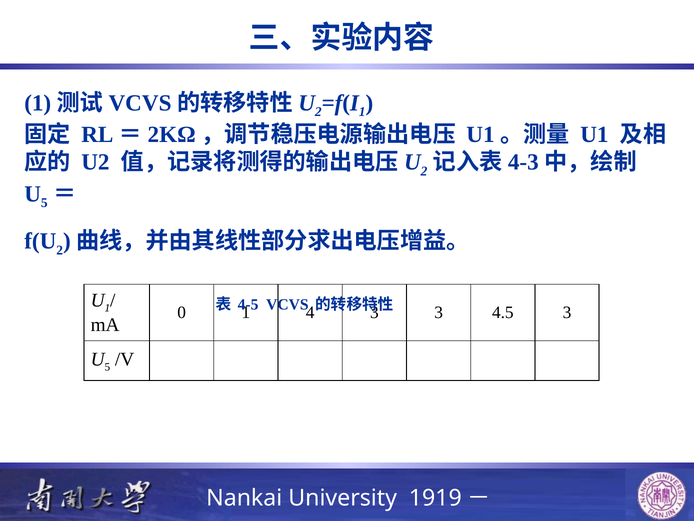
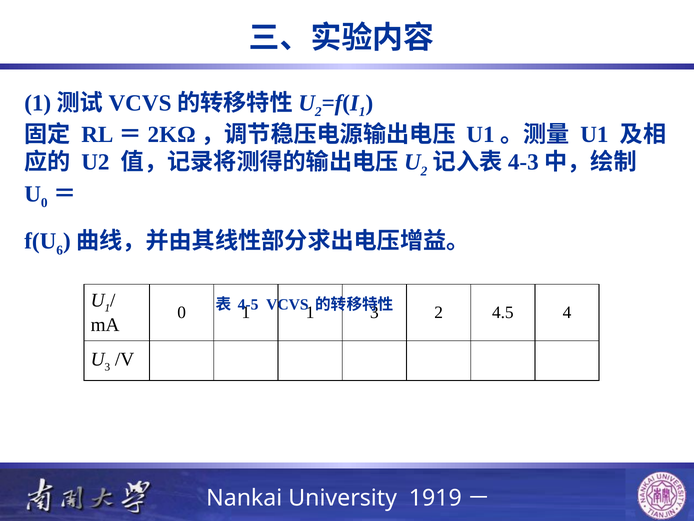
5 at (44, 203): 5 -> 0
2 at (60, 250): 2 -> 6
4 at (310, 312): 4 -> 1
3 at (439, 312): 3 -> 2
4.5 3: 3 -> 4
5 at (107, 367): 5 -> 3
